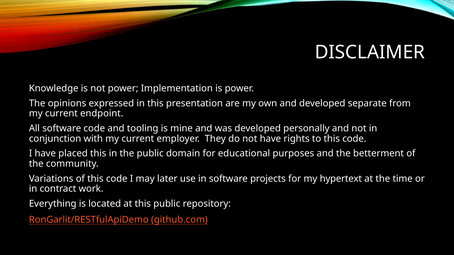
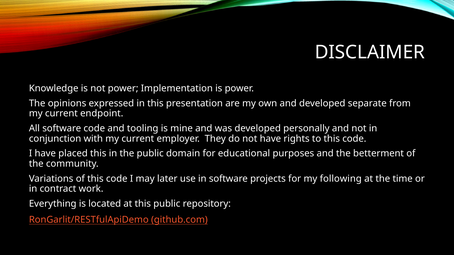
hypertext: hypertext -> following
